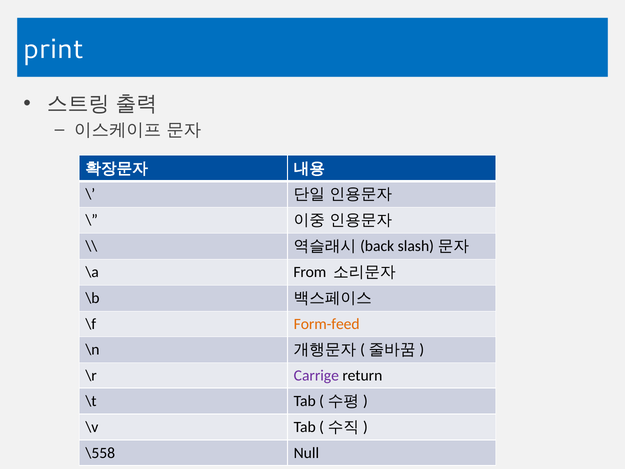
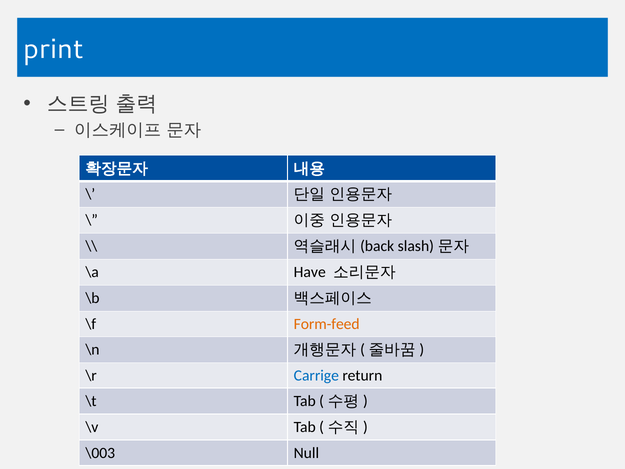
From: From -> Have
Carrige colour: purple -> blue
\558: \558 -> \003
